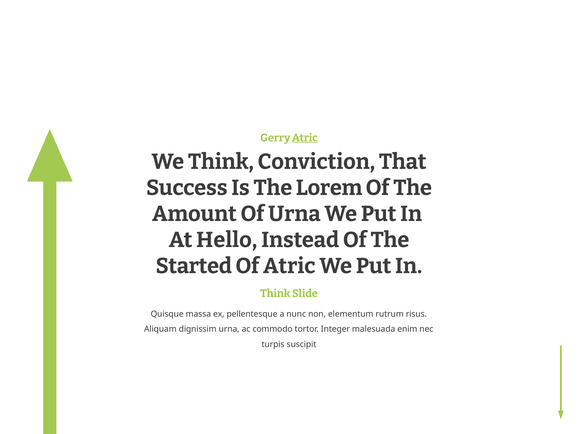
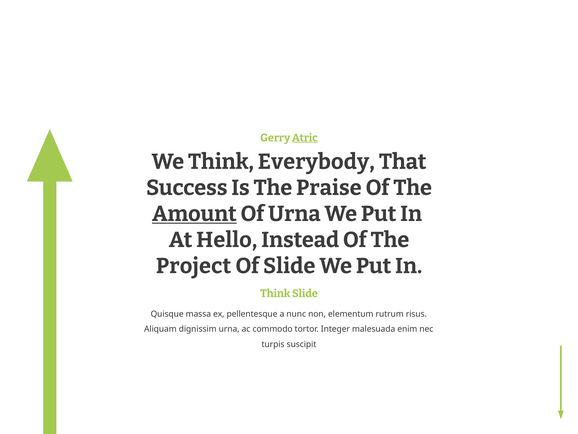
Conviction: Conviction -> Everybody
Lorem: Lorem -> Praise
Amount underline: none -> present
Started: Started -> Project
Of Atric: Atric -> Slide
